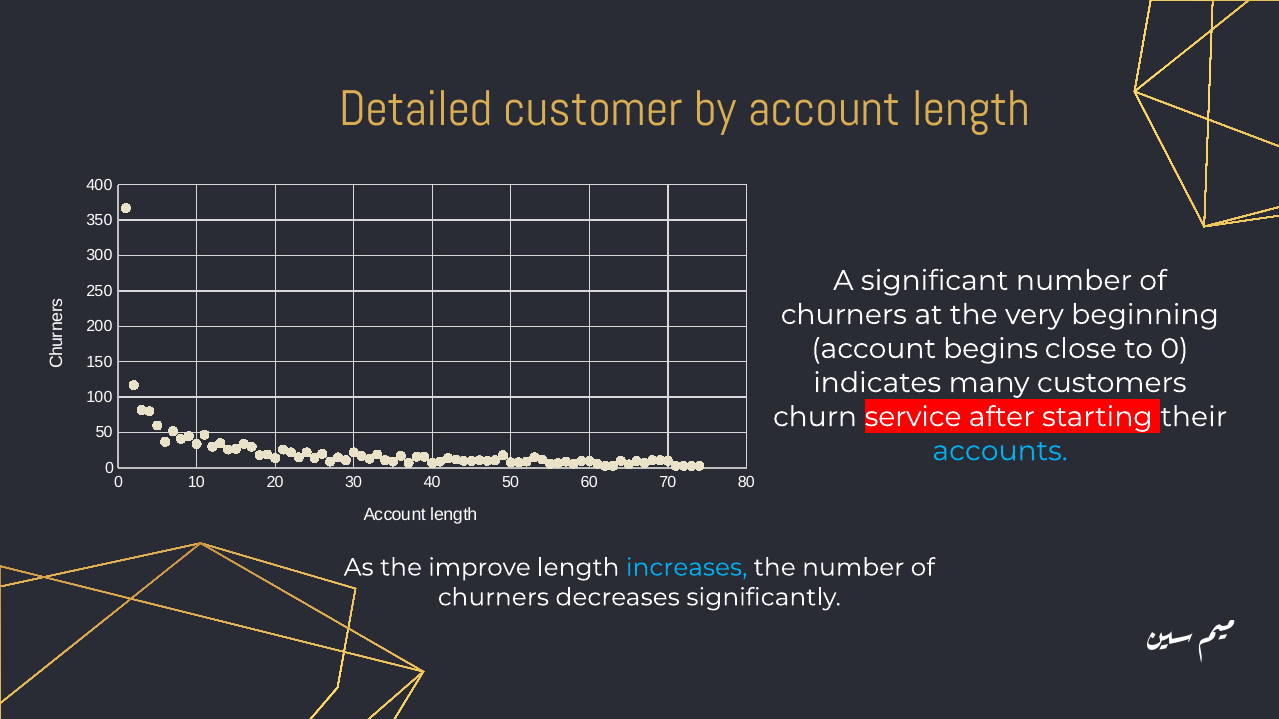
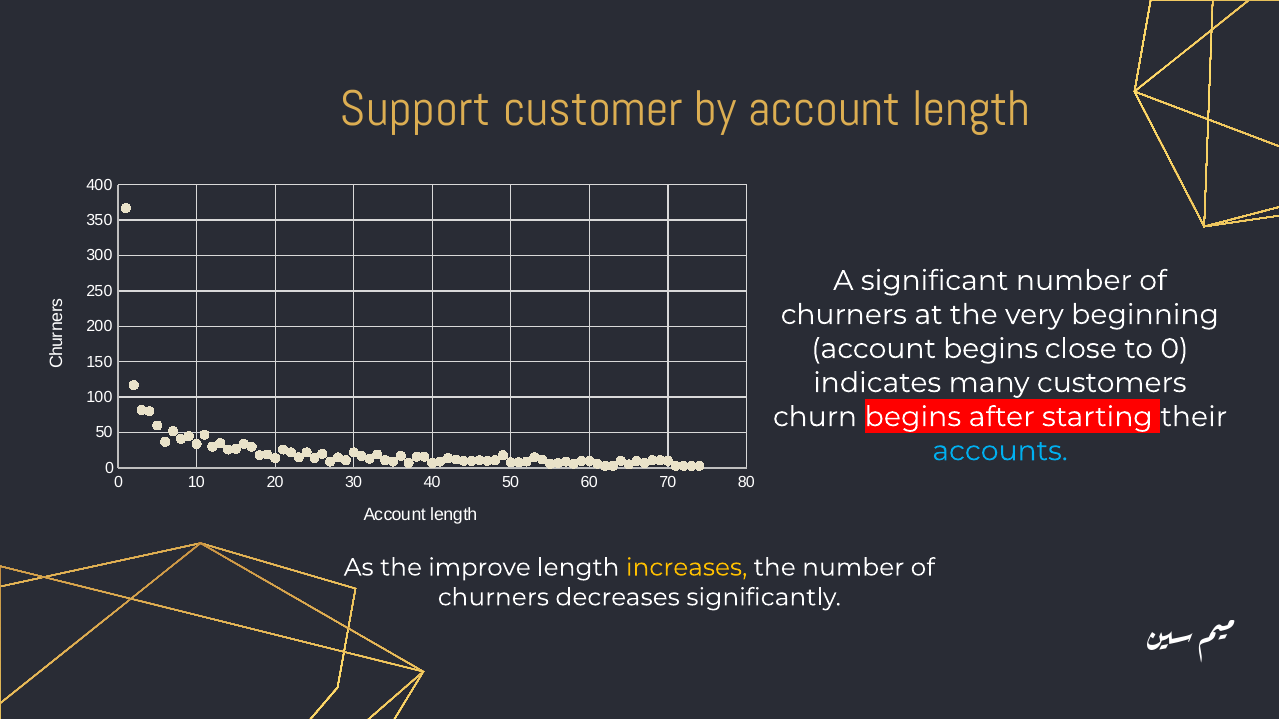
Detailed: Detailed -> Support
churn service: service -> begins
increases colour: light blue -> yellow
